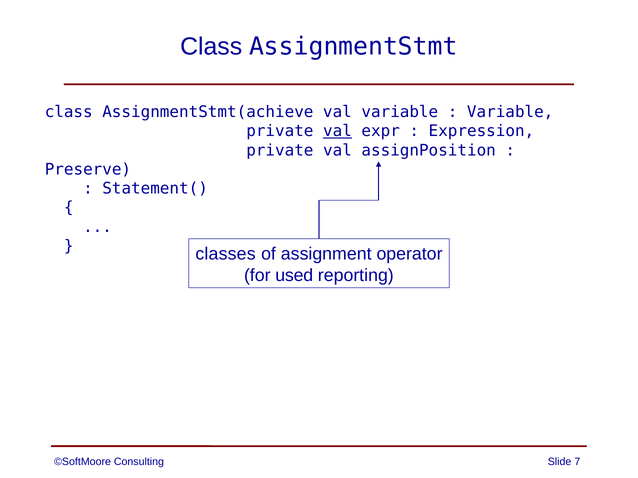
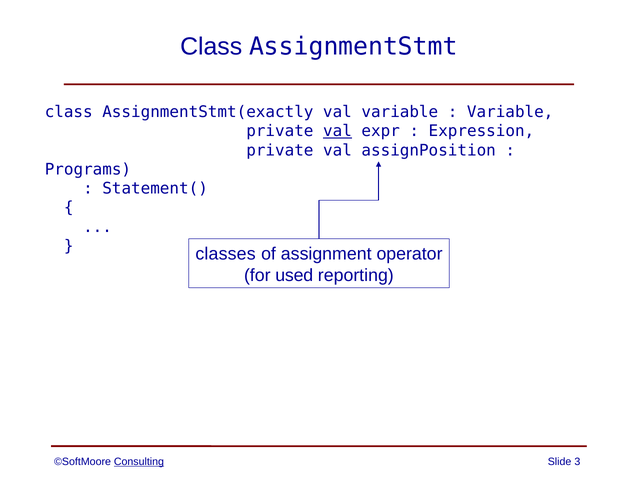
AssignmentStmt(achieve: AssignmentStmt(achieve -> AssignmentStmt(exactly
Preserve: Preserve -> Programs
Consulting underline: none -> present
7: 7 -> 3
